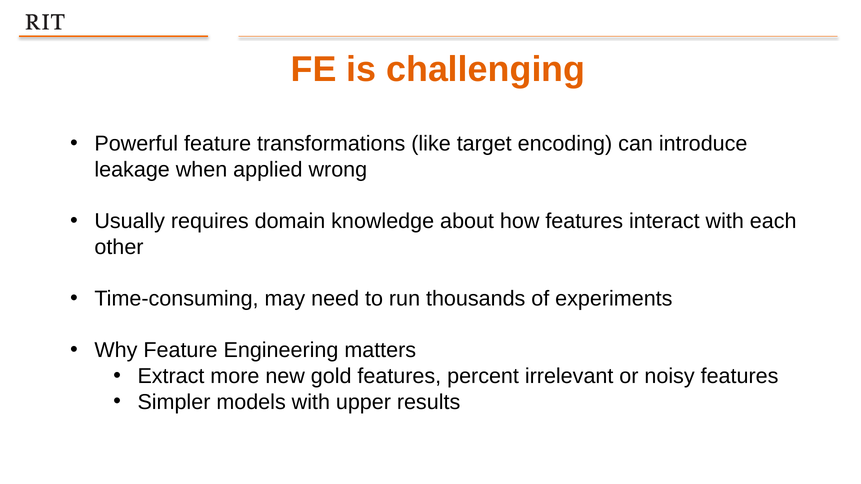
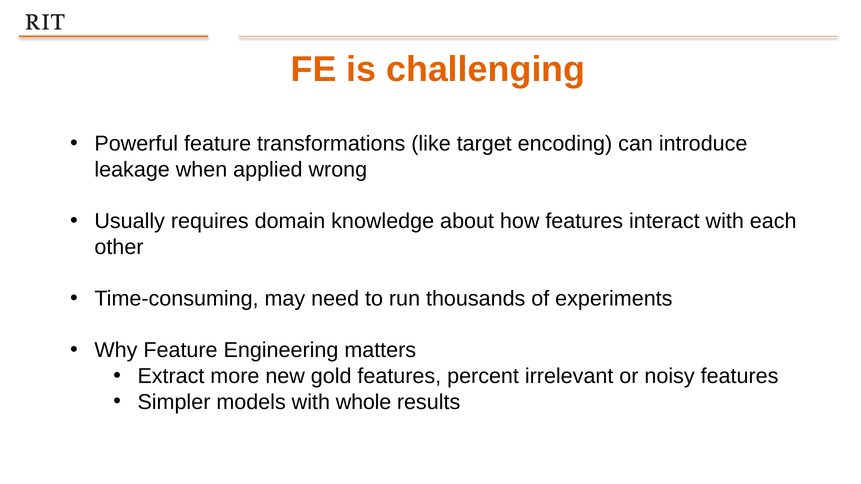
upper: upper -> whole
